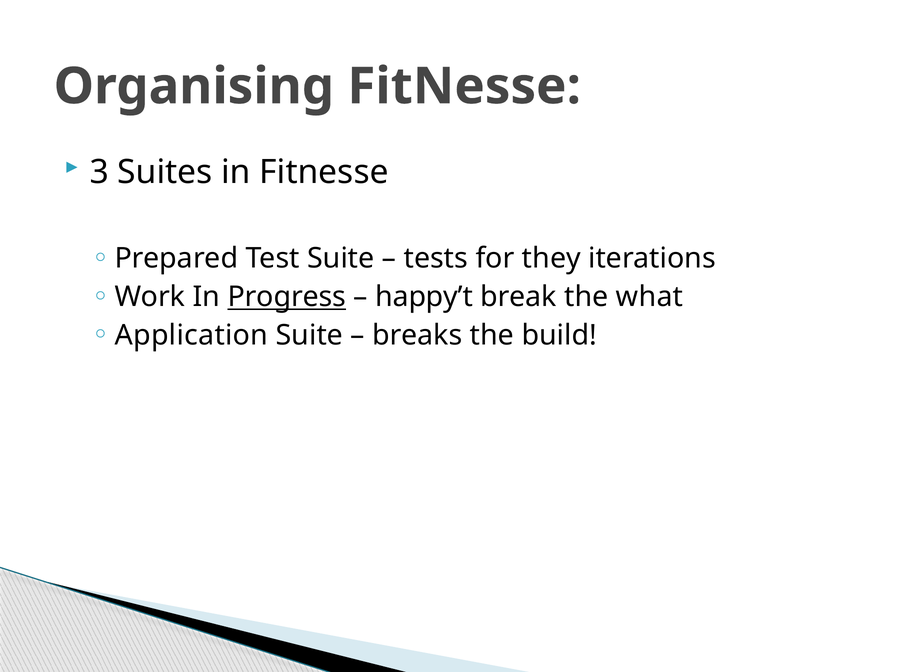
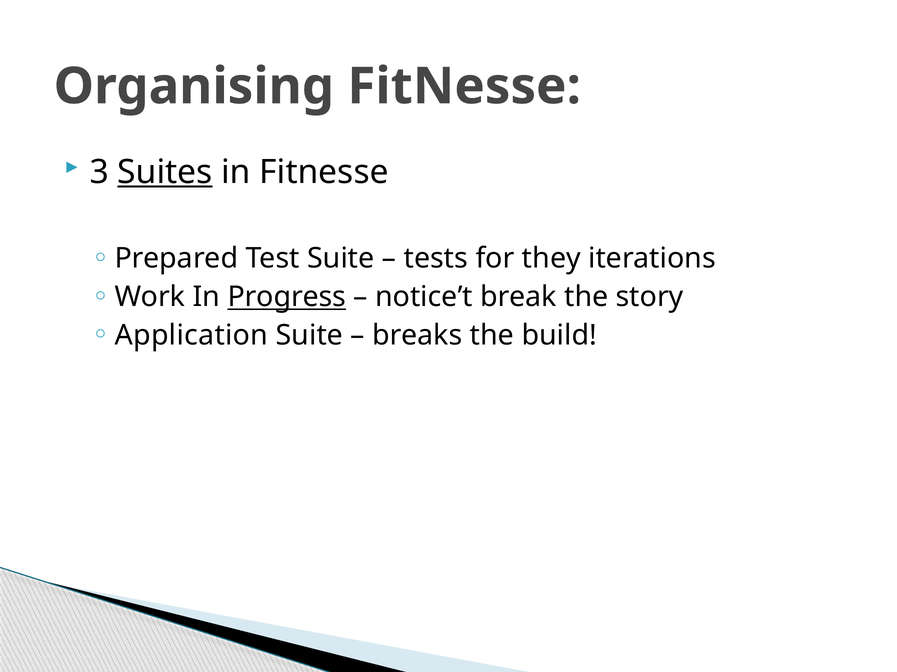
Suites underline: none -> present
happy’t: happy’t -> notice’t
what: what -> story
